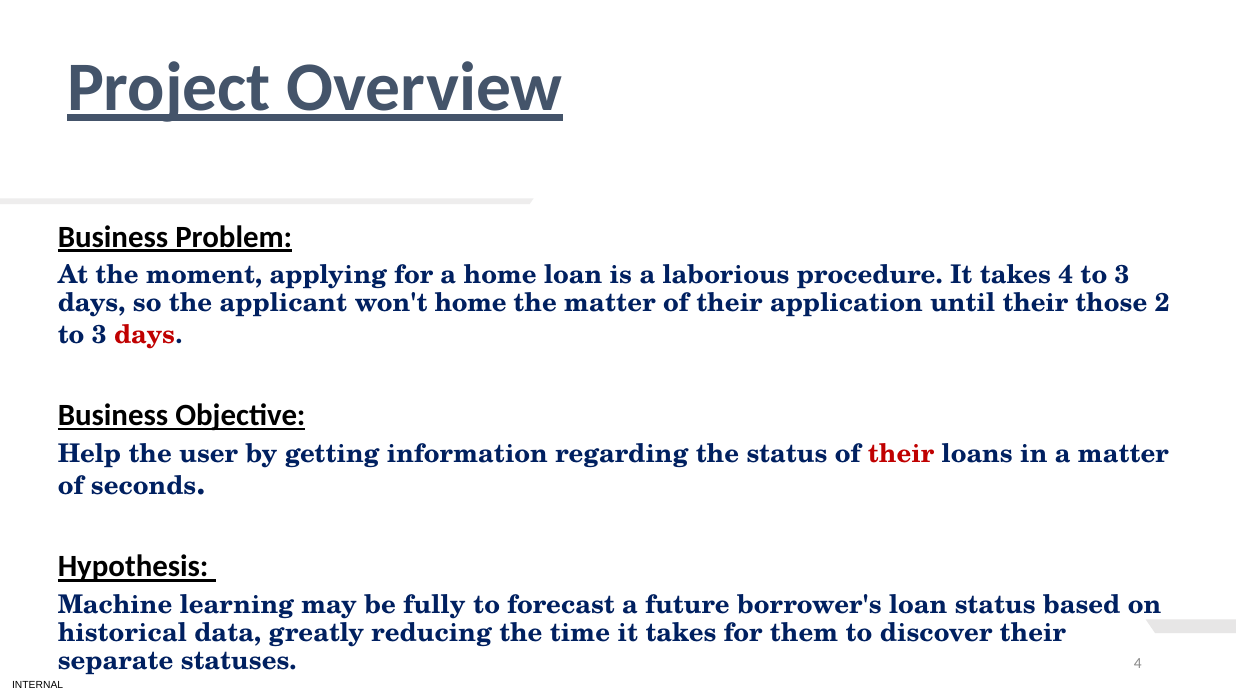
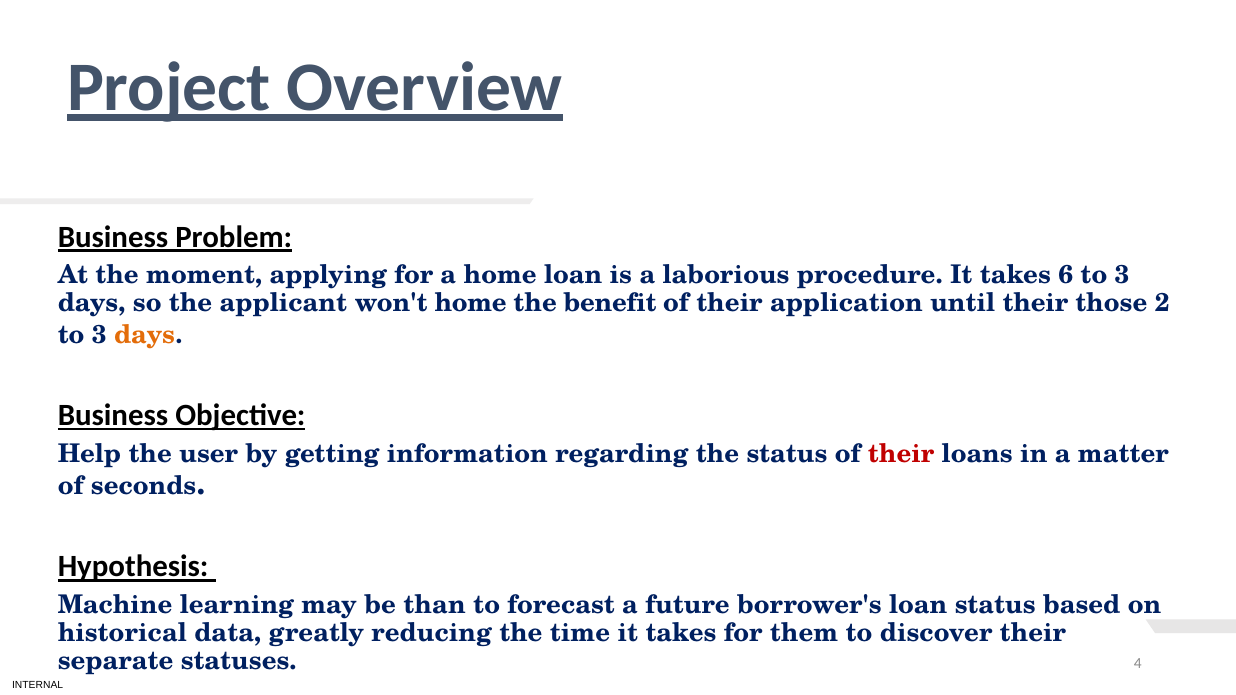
takes 4: 4 -> 6
the matter: matter -> benefit
days at (145, 335) colour: red -> orange
fully: fully -> than
